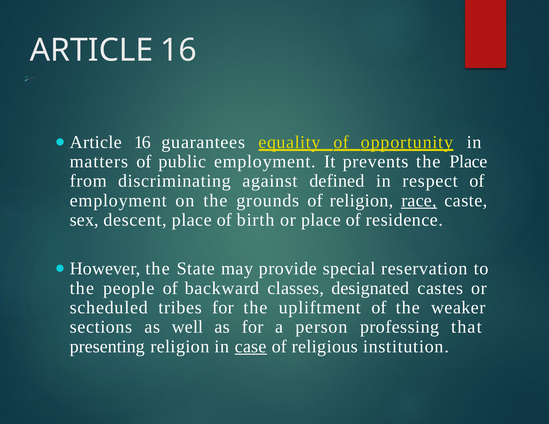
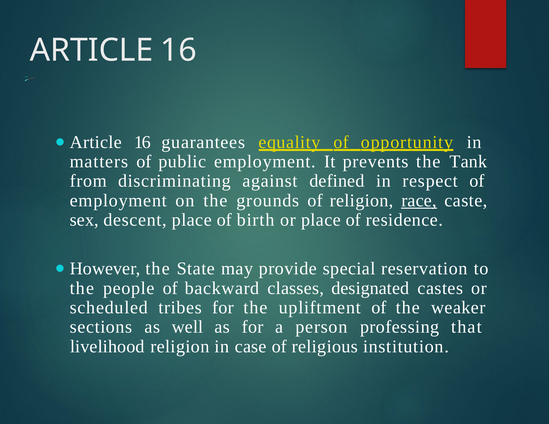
the Place: Place -> Tank
presenting: presenting -> livelihood
case underline: present -> none
